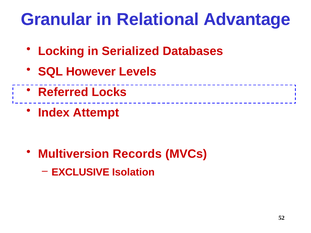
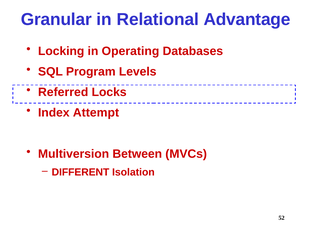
Serialized: Serialized -> Operating
However: However -> Program
Records: Records -> Between
EXCLUSIVE: EXCLUSIVE -> DIFFERENT
